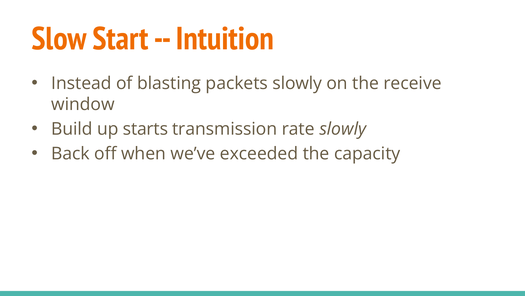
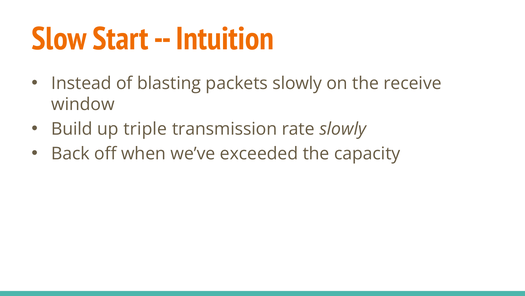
starts: starts -> triple
